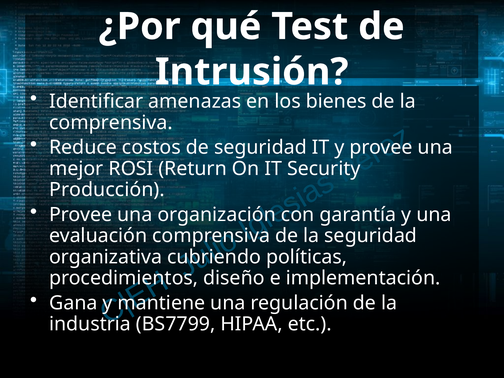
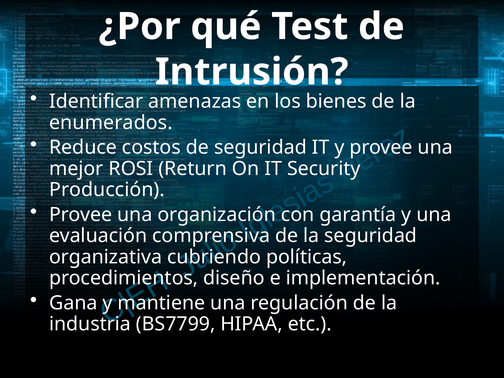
comprensiva at (111, 123): comprensiva -> enumerados
